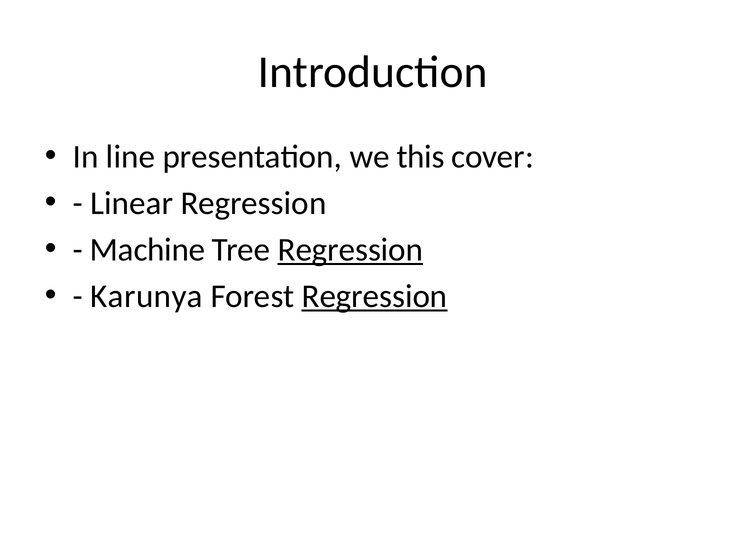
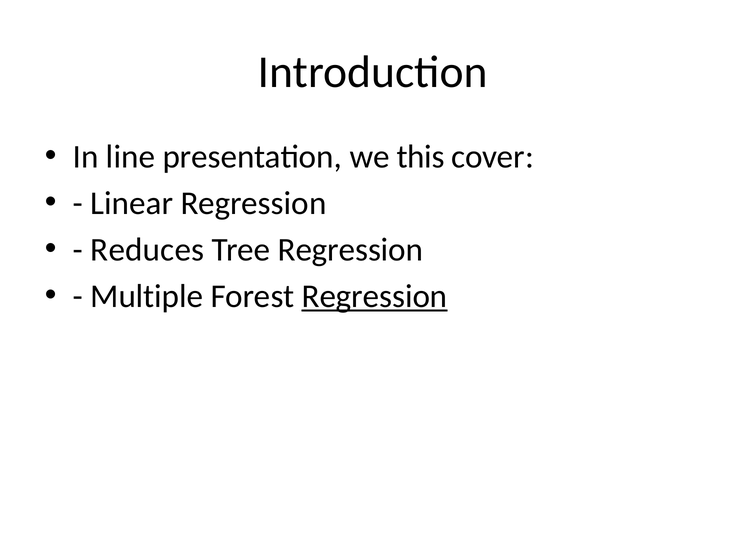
Machine: Machine -> Reduces
Regression at (350, 249) underline: present -> none
Karunya: Karunya -> Multiple
